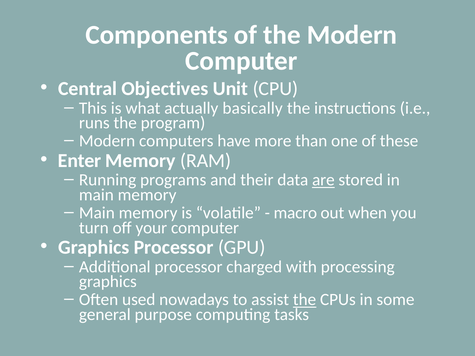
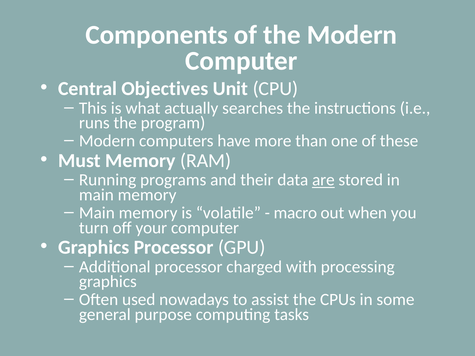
basically: basically -> searches
Enter: Enter -> Must
the at (305, 300) underline: present -> none
